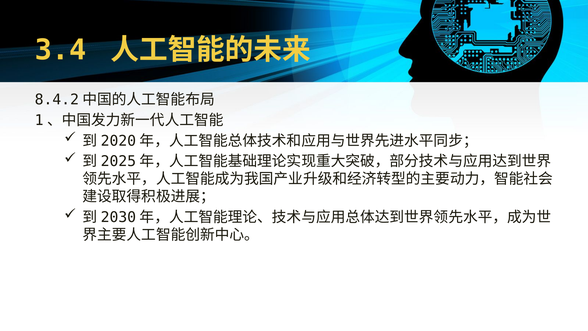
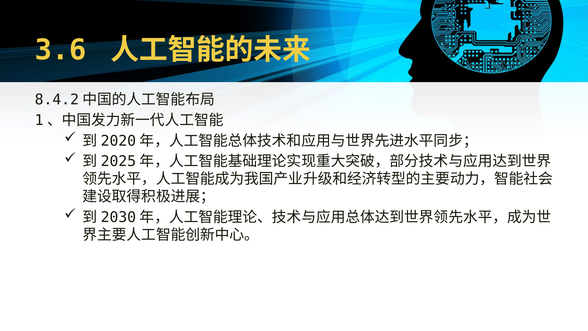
3.4: 3.4 -> 3.6
